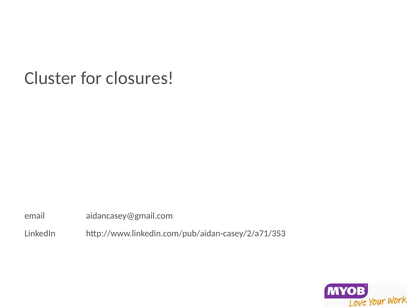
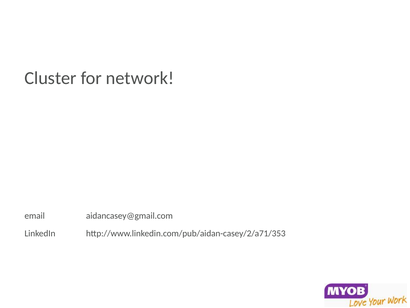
closures: closures -> network
